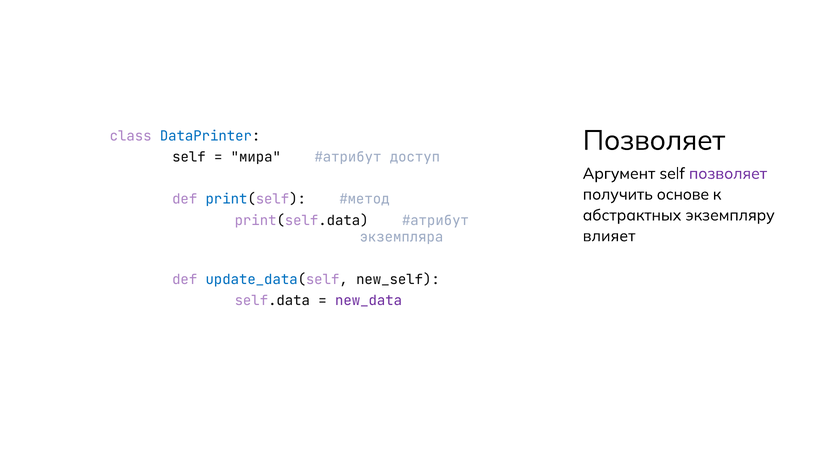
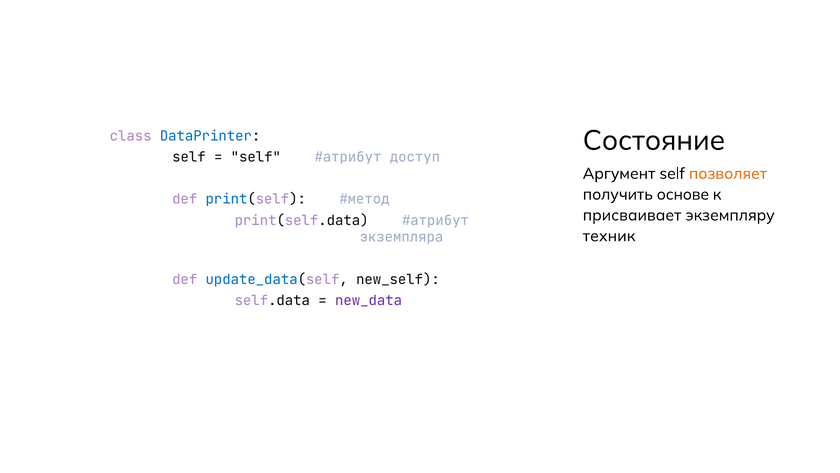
Позволяет at (654, 140): Позволяет -> Состояние
мира at (256, 157): мира -> self
позволяет at (728, 173) colour: purple -> orange
абстрактных: абстрактных -> присваивает
влияет: влияет -> техник
